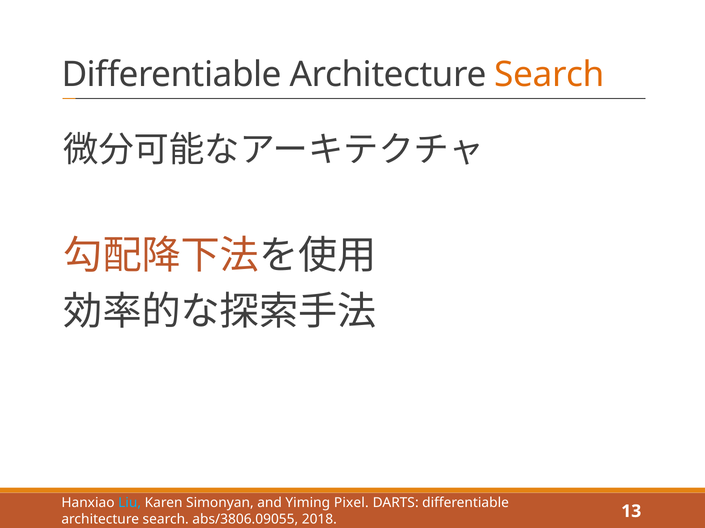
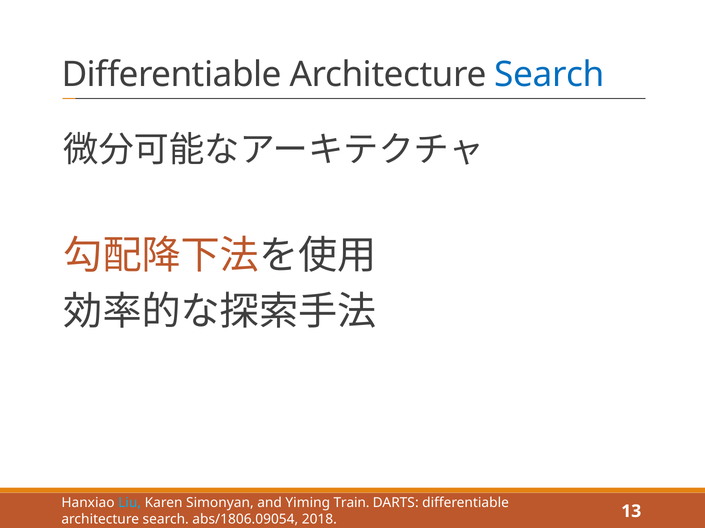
Search at (549, 75) colour: orange -> blue
Pixel: Pixel -> Train
abs/3806.09055: abs/3806.09055 -> abs/1806.09054
